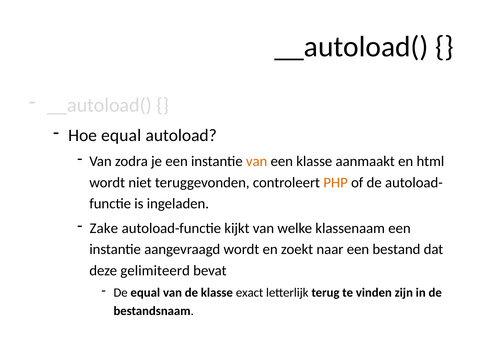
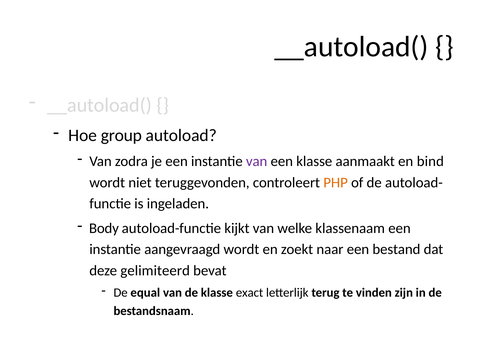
Hoe equal: equal -> group
van at (257, 161) colour: orange -> purple
html: html -> bind
Zake: Zake -> Body
